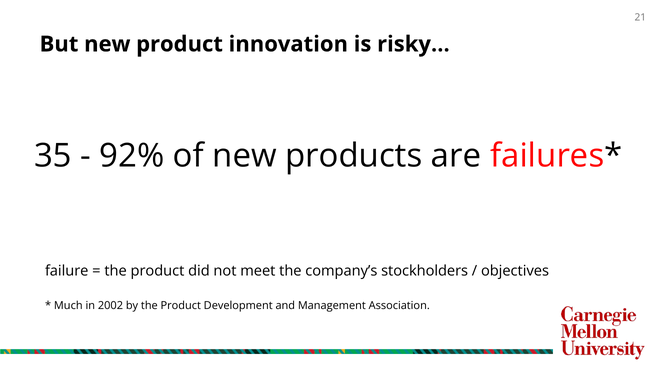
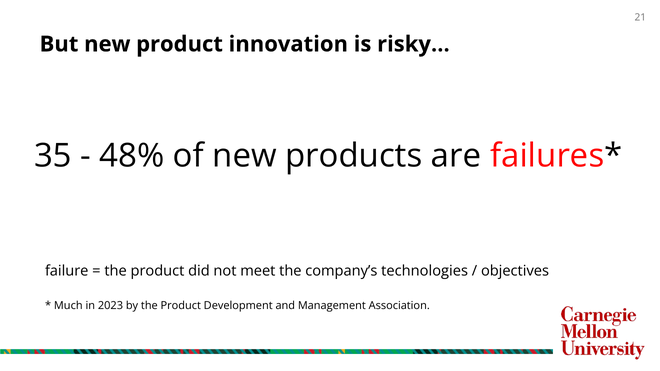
92%: 92% -> 48%
stockholders: stockholders -> technologies
2002: 2002 -> 2023
